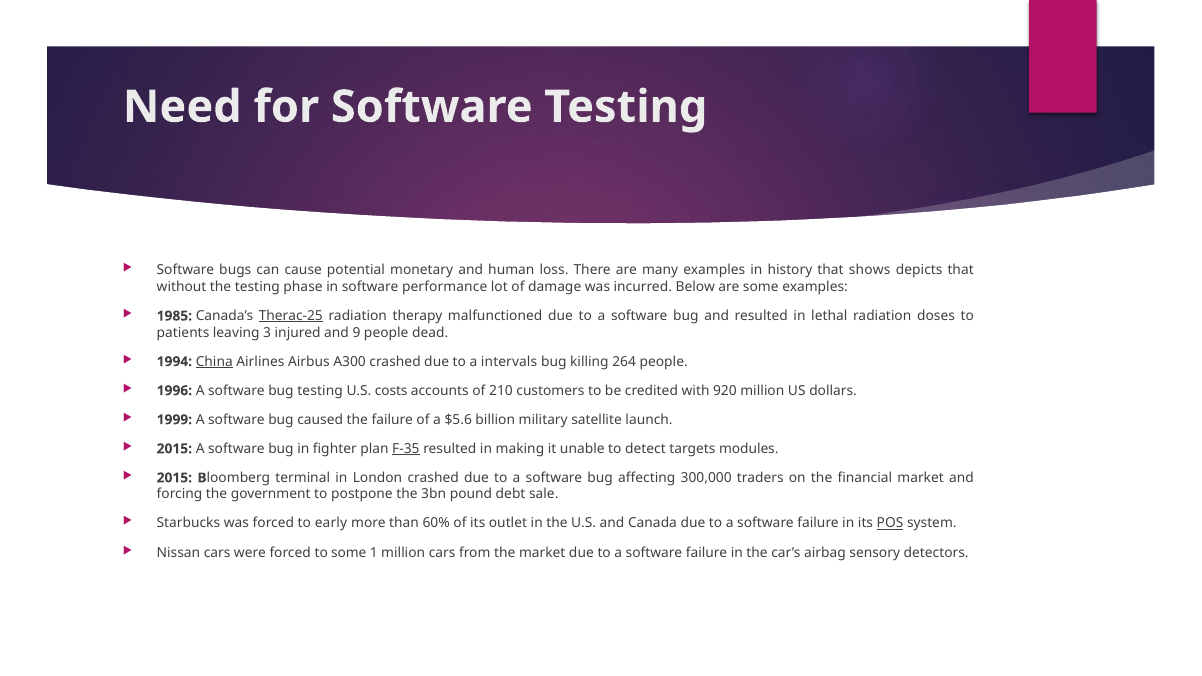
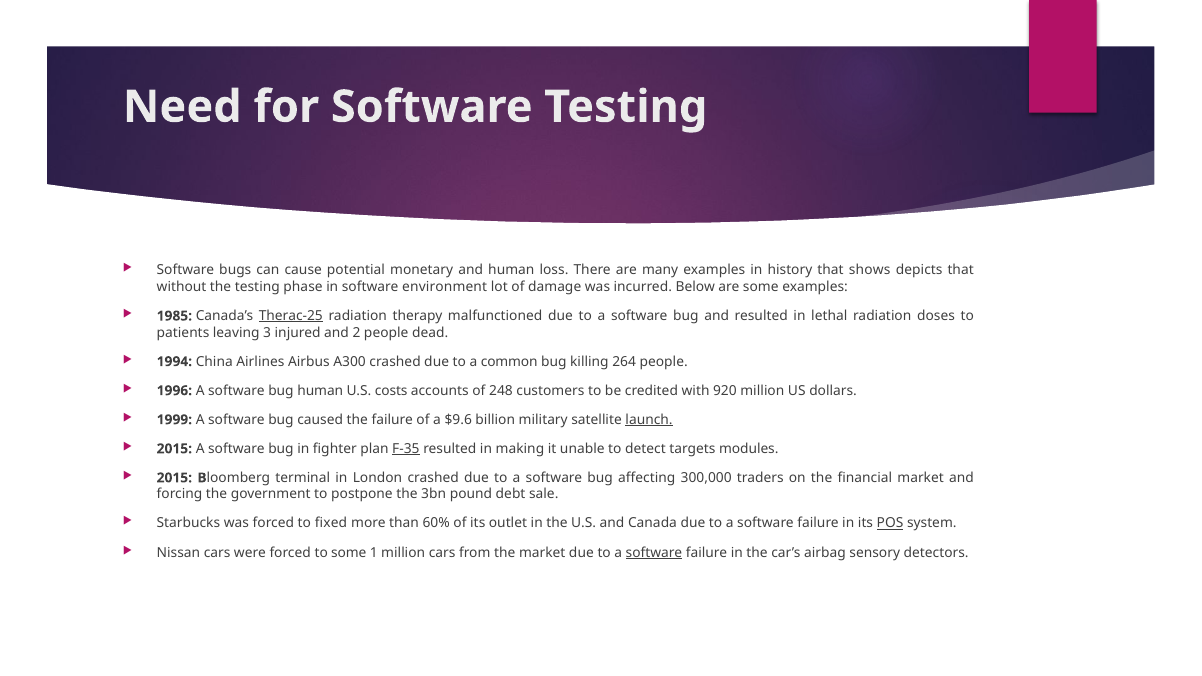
performance: performance -> environment
9: 9 -> 2
China underline: present -> none
intervals: intervals -> common
bug testing: testing -> human
210: 210 -> 248
$5.6: $5.6 -> $9.6
launch underline: none -> present
early: early -> fixed
software at (654, 553) underline: none -> present
